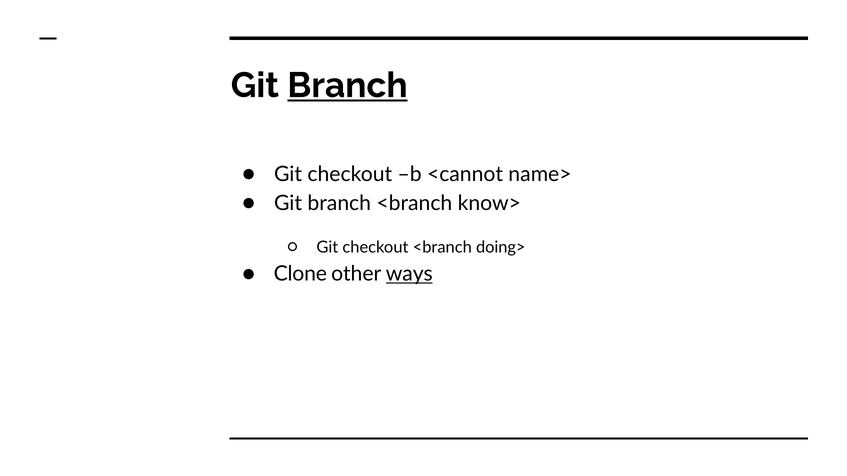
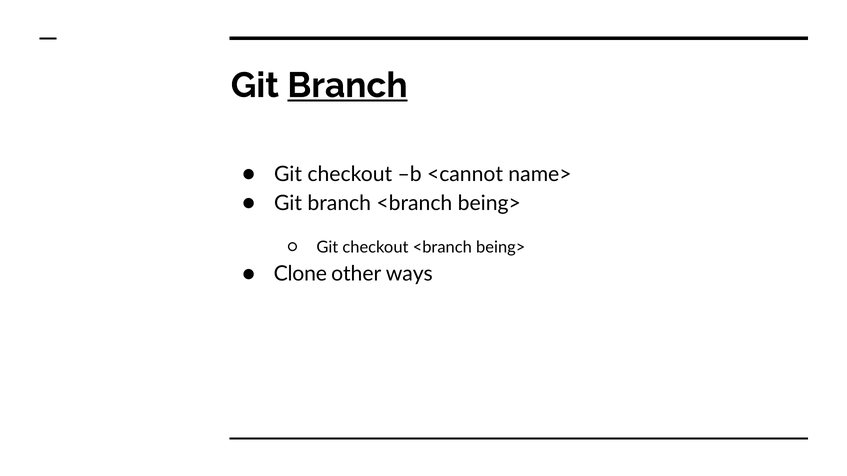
branch <branch know>: know> -> being>
checkout <branch doing>: doing> -> being>
ways underline: present -> none
